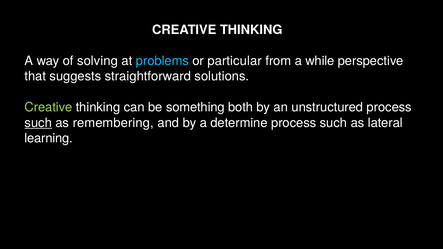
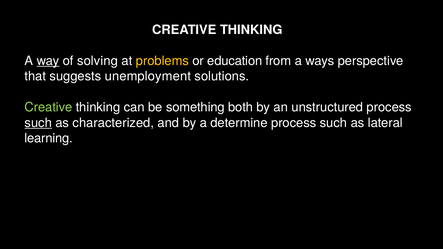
way underline: none -> present
problems colour: light blue -> yellow
particular: particular -> education
while: while -> ways
straightforward: straightforward -> unemployment
remembering: remembering -> characterized
